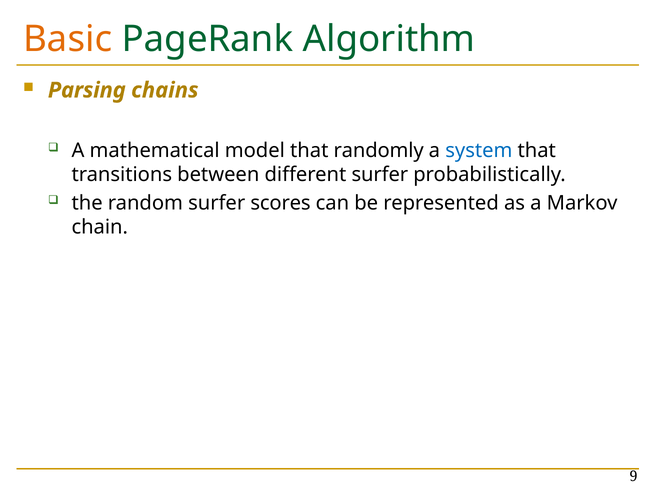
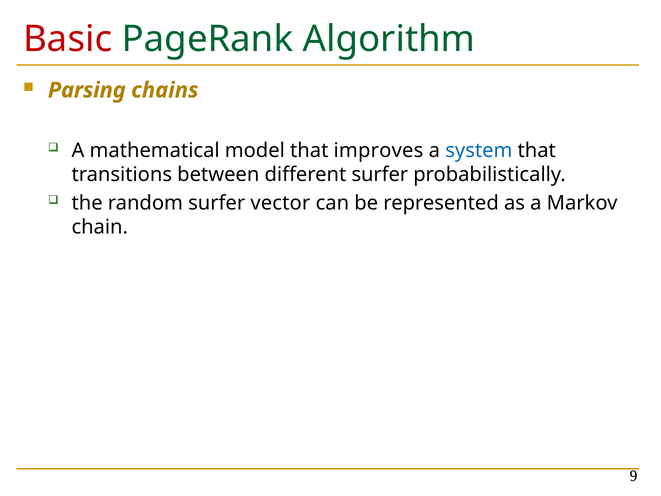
Basic colour: orange -> red
randomly: randomly -> improves
scores: scores -> vector
